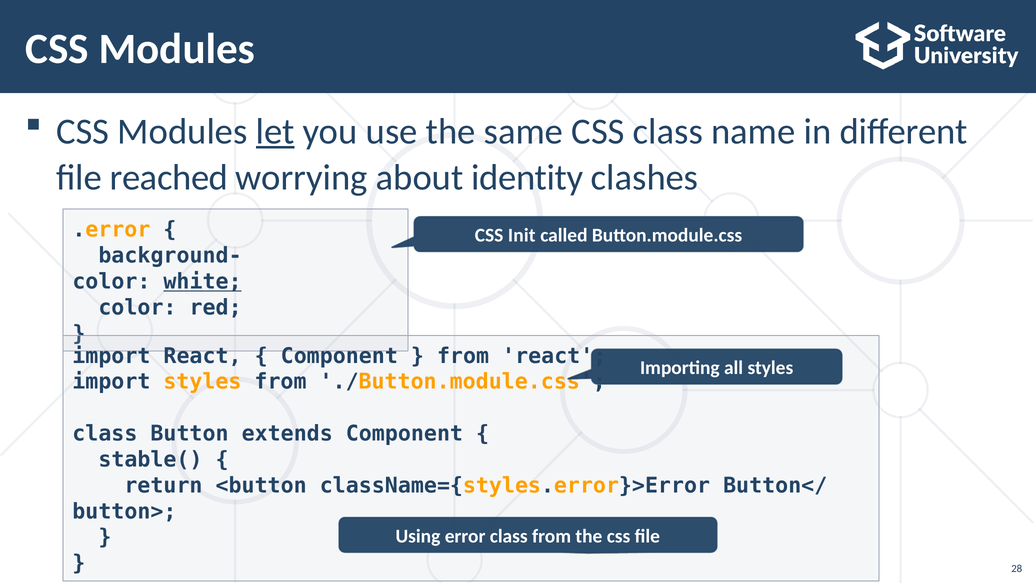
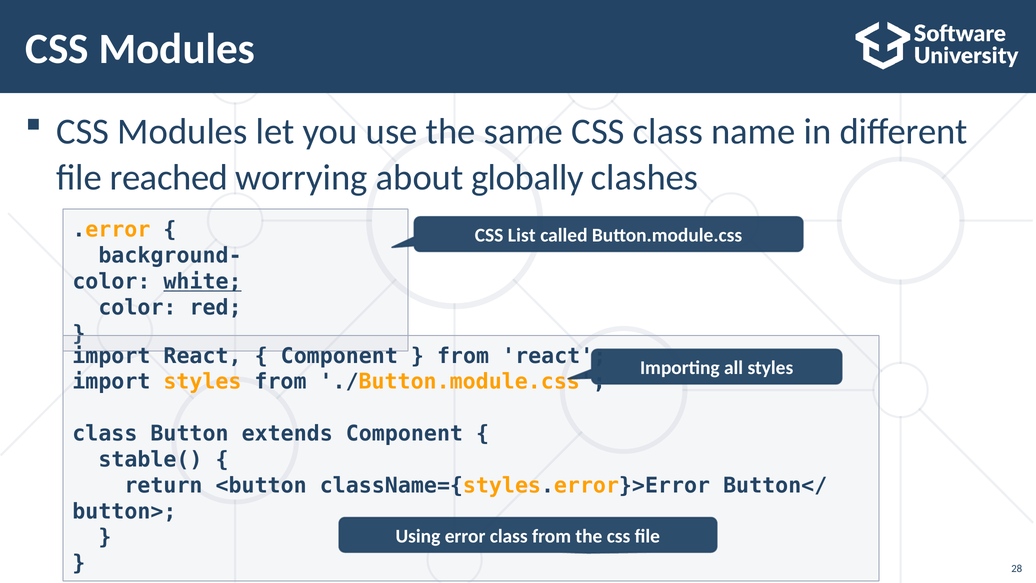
let underline: present -> none
identity: identity -> globally
Init: Init -> List
